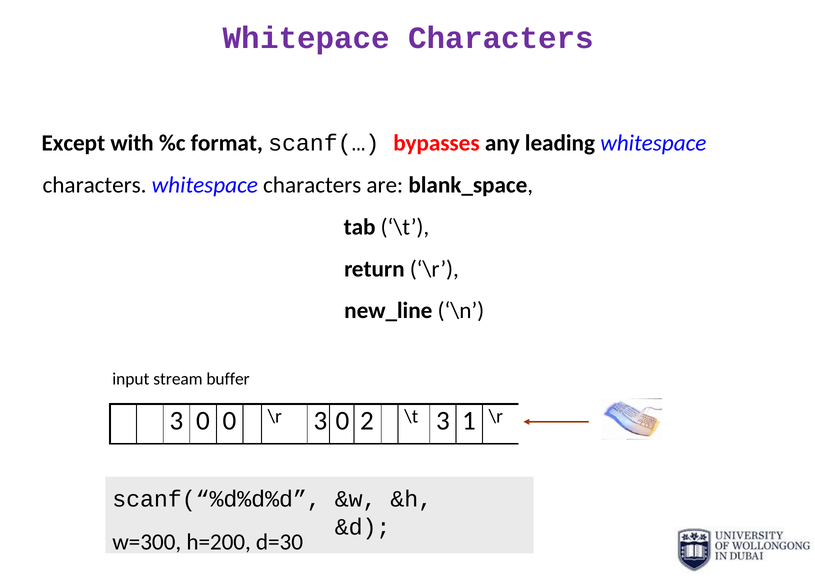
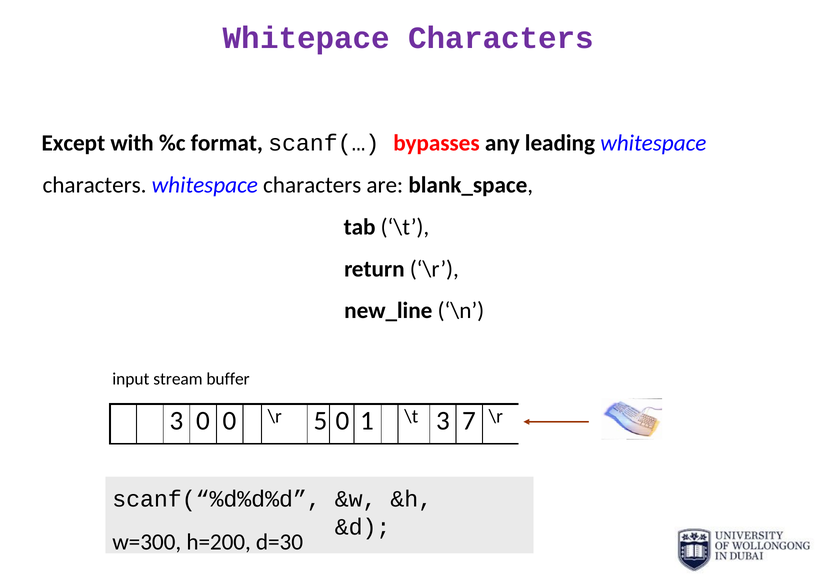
\r 3: 3 -> 5
2: 2 -> 1
1: 1 -> 7
